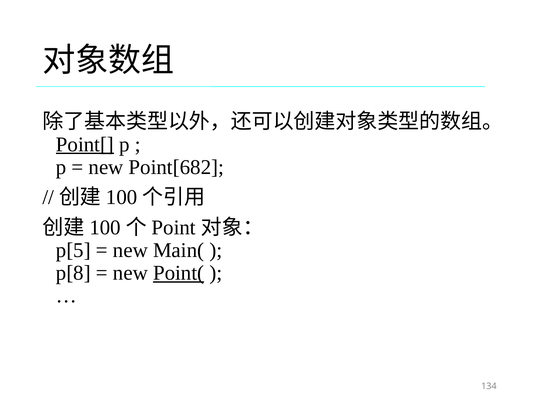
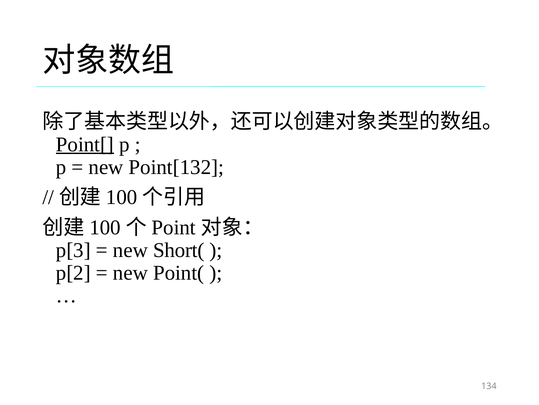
Point[682: Point[682 -> Point[132
p[5: p[5 -> p[3
Main(: Main( -> Short(
p[8: p[8 -> p[2
Point( underline: present -> none
